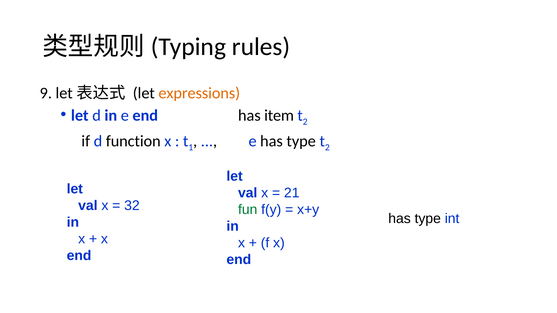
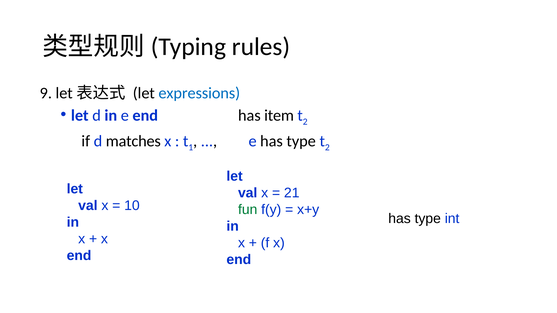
expressions colour: orange -> blue
function: function -> matches
32: 32 -> 10
